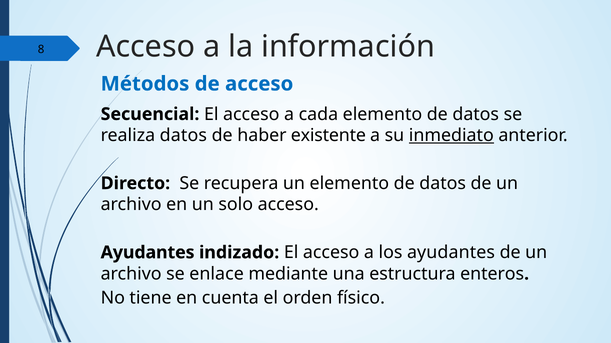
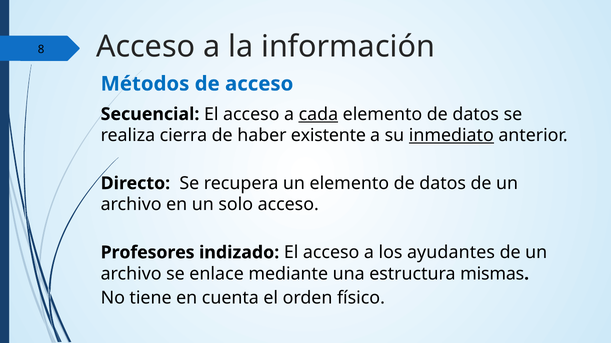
cada underline: none -> present
realiza datos: datos -> cierra
Ayudantes at (148, 253): Ayudantes -> Profesores
enteros: enteros -> mismas
